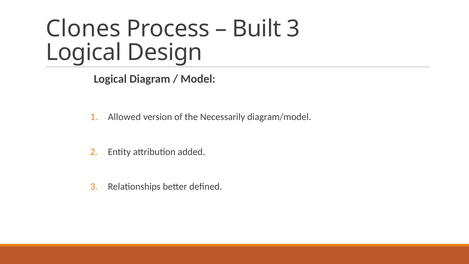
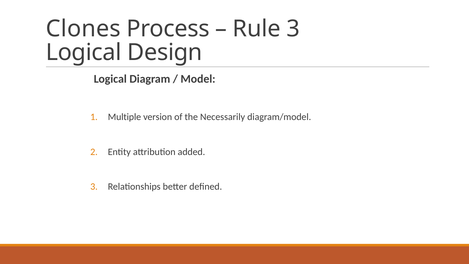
Built: Built -> Rule
Allowed: Allowed -> Multiple
